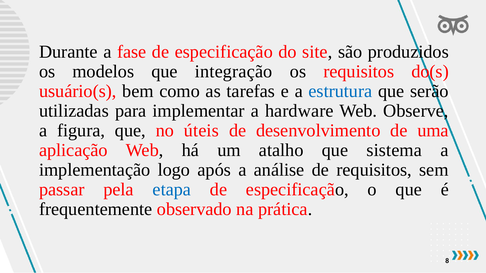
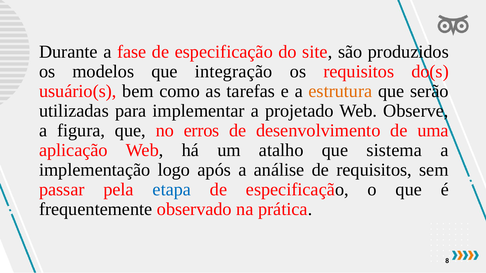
estrutura colour: blue -> orange
hardware: hardware -> projetado
úteis: úteis -> erros
